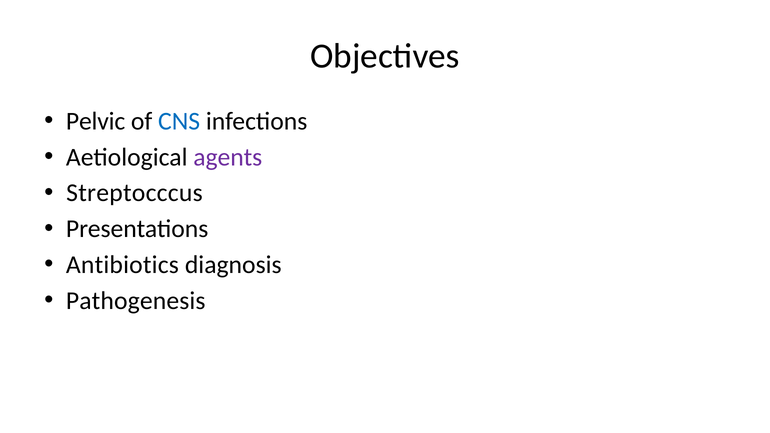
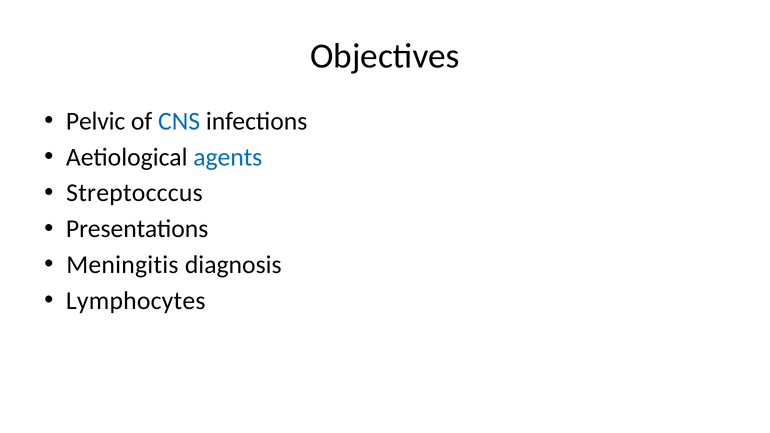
agents colour: purple -> blue
Antibiotics: Antibiotics -> Meningitis
Pathogenesis: Pathogenesis -> Lymphocytes
